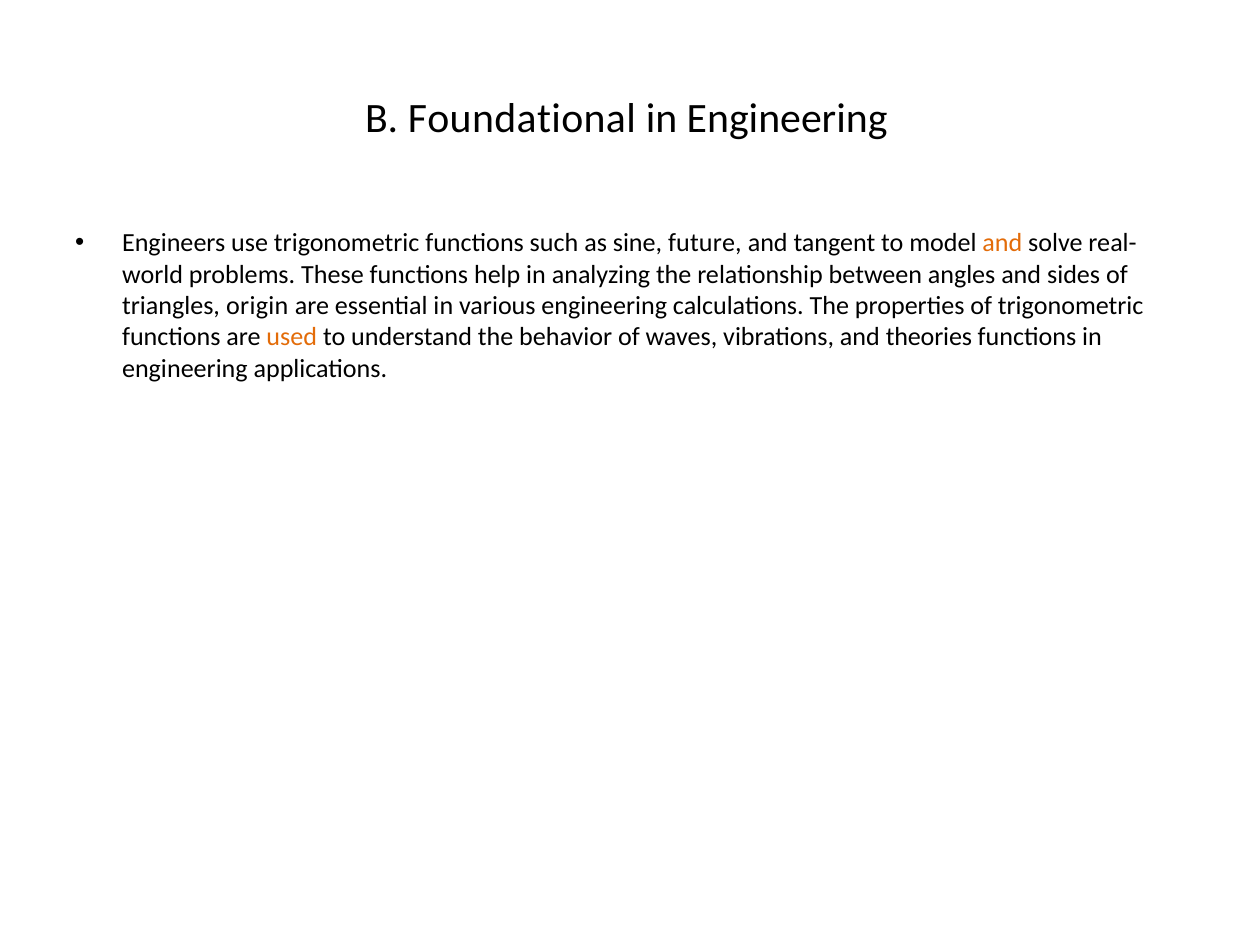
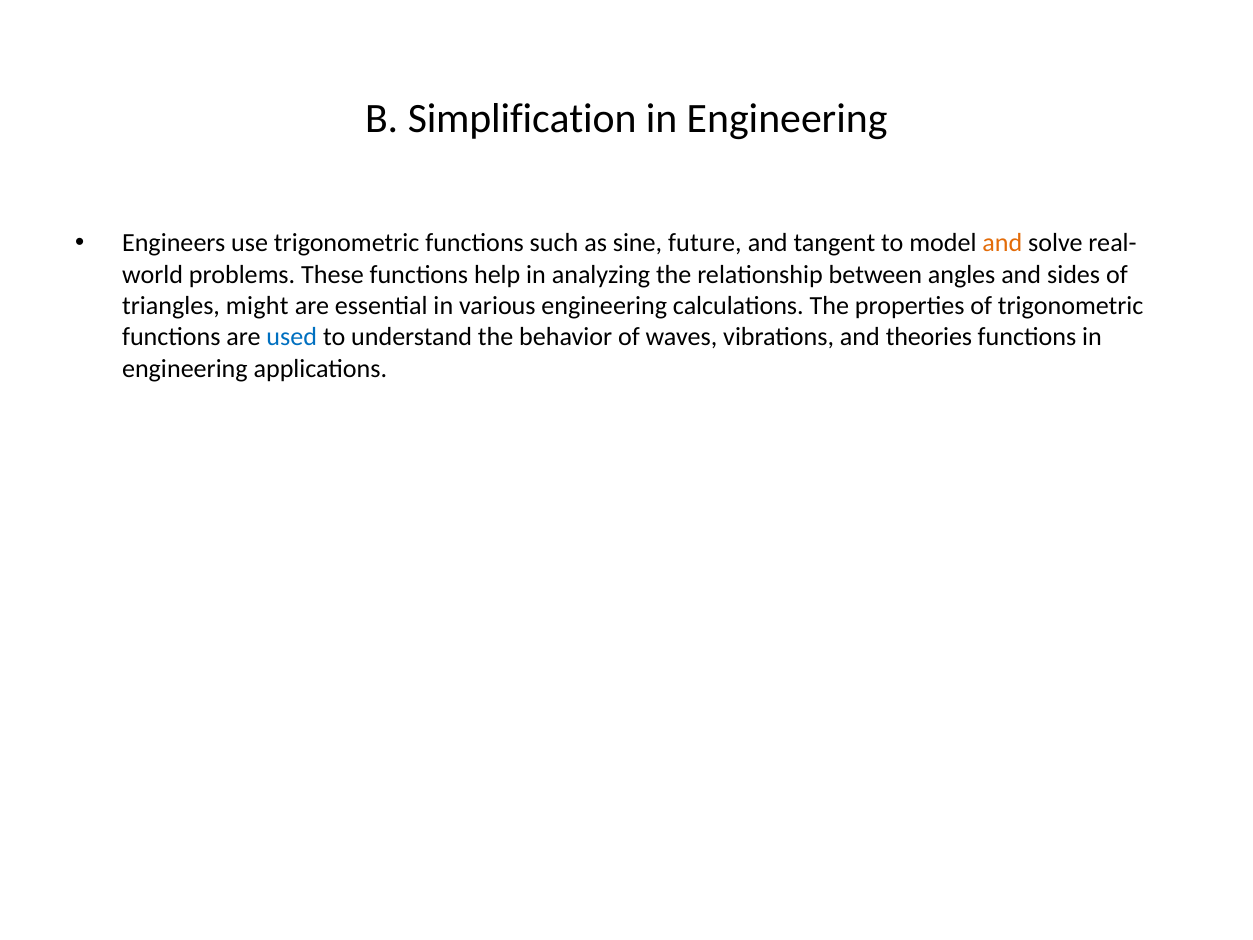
Foundational: Foundational -> Simplification
origin: origin -> might
used colour: orange -> blue
